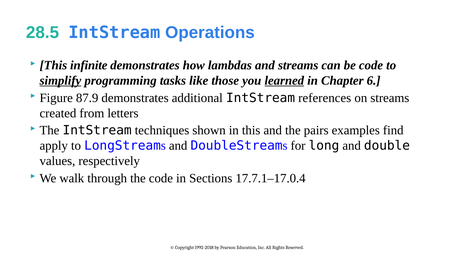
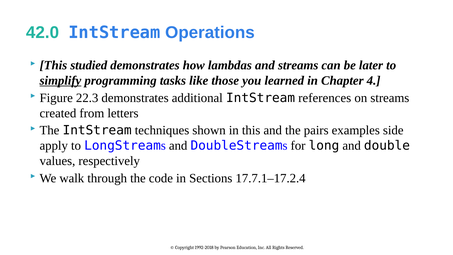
28.5: 28.5 -> 42.0
infinite: infinite -> studied
be code: code -> later
learned underline: present -> none
6: 6 -> 4
87.9: 87.9 -> 22.3
find: find -> side
17.7.1–17.0.4: 17.7.1–17.0.4 -> 17.7.1–17.2.4
